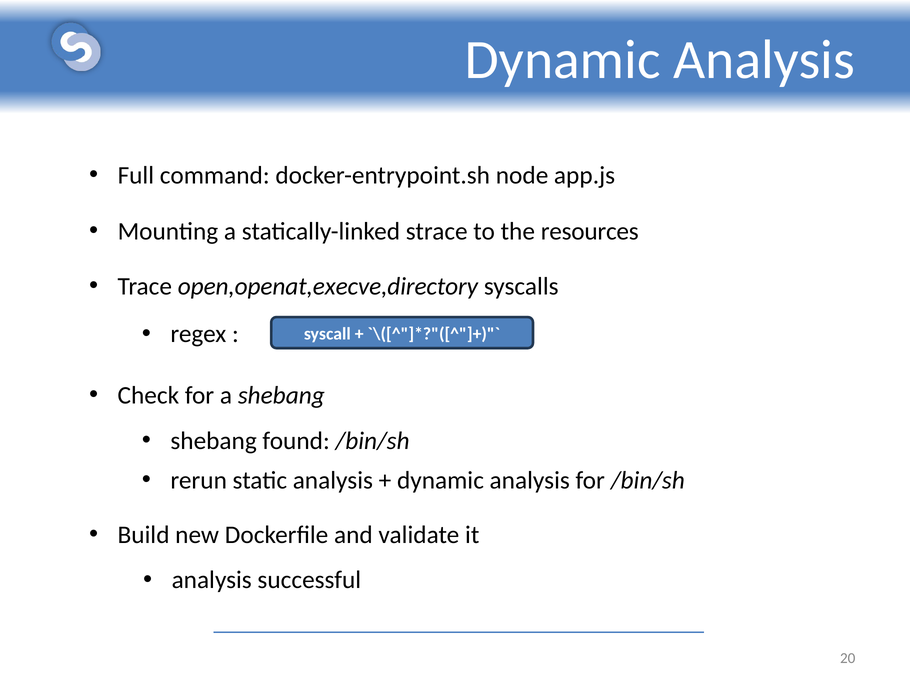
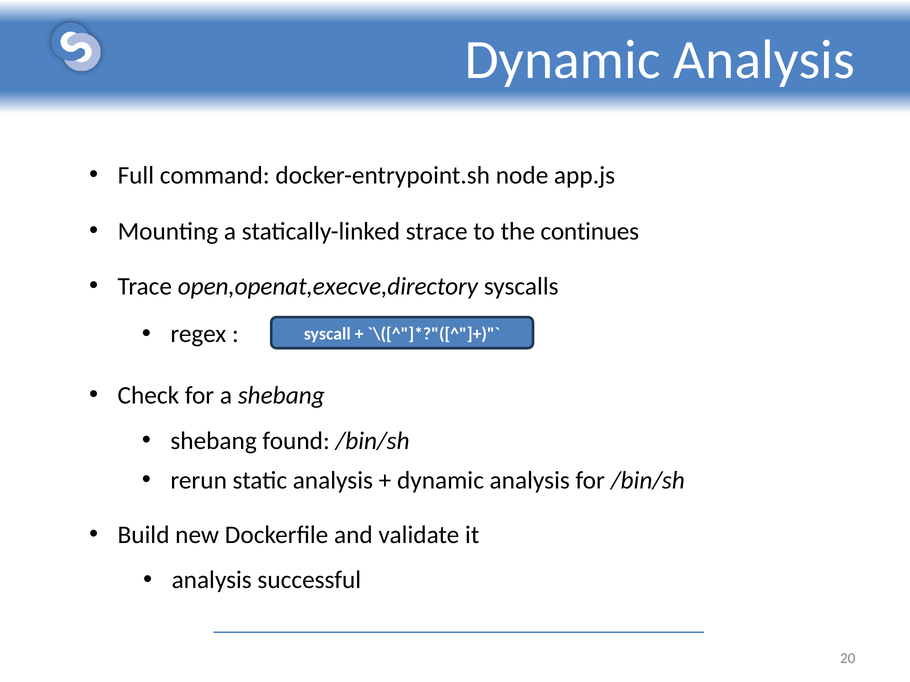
resources: resources -> continues
